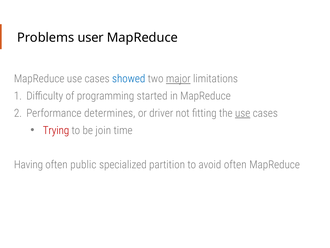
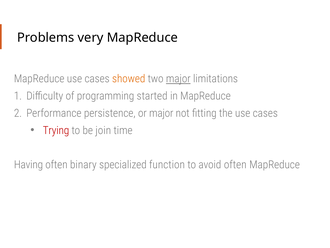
user: user -> very
showed colour: blue -> orange
determines: determines -> persistence
or driver: driver -> major
use at (243, 113) underline: present -> none
public: public -> binary
partition: partition -> function
